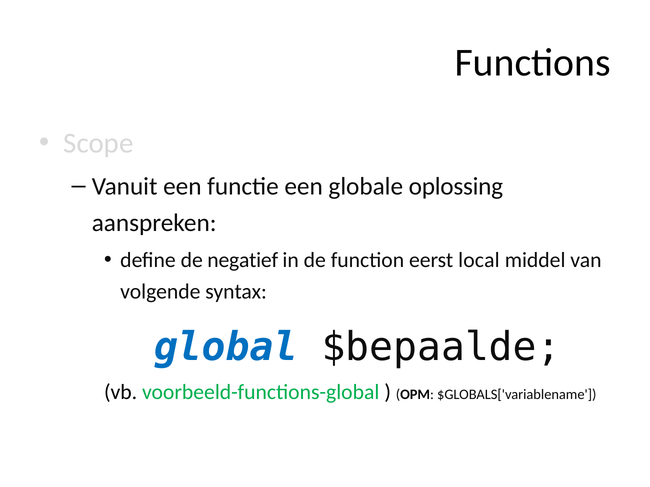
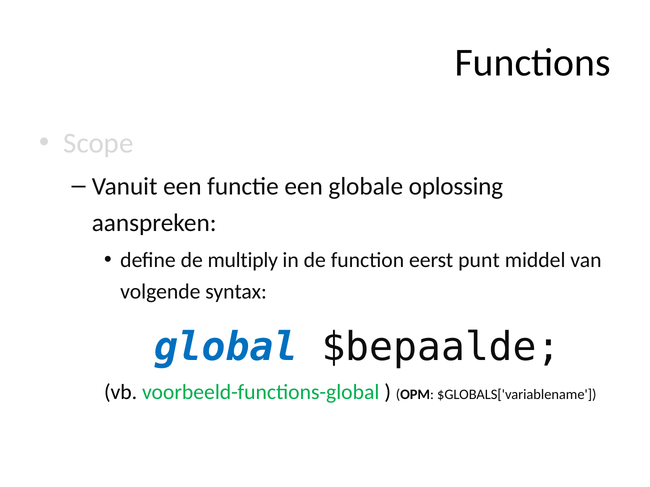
negatief: negatief -> multiply
local: local -> punt
